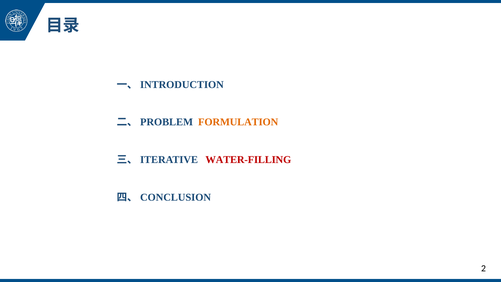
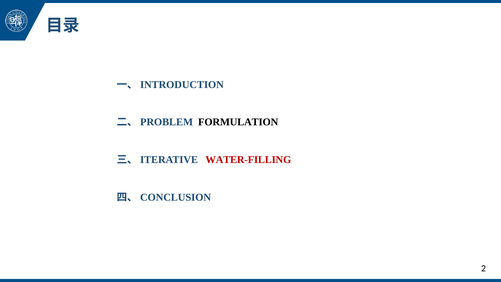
FORMULATION colour: orange -> black
